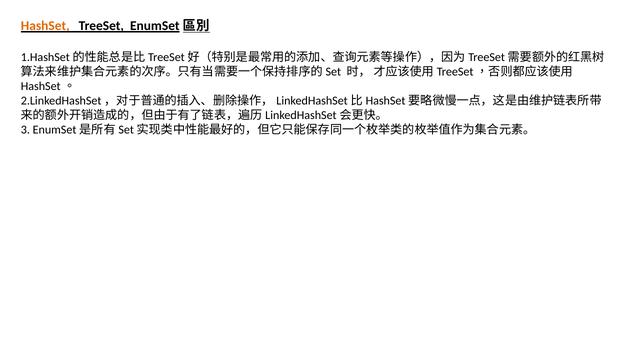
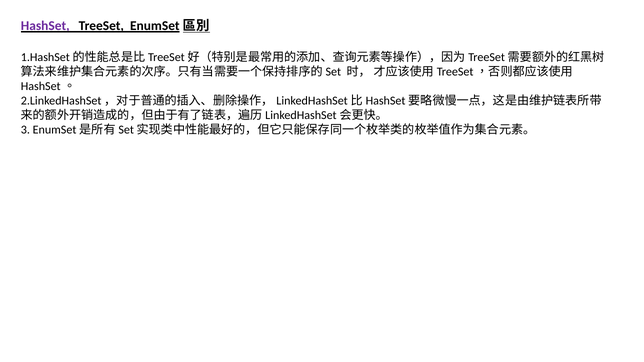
HashSet colour: orange -> purple
